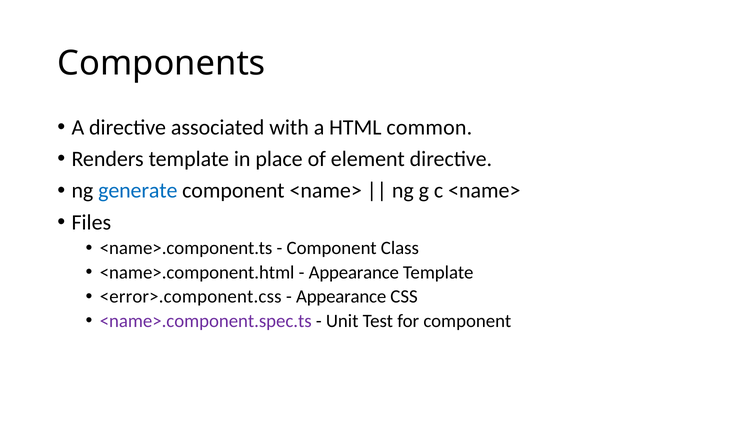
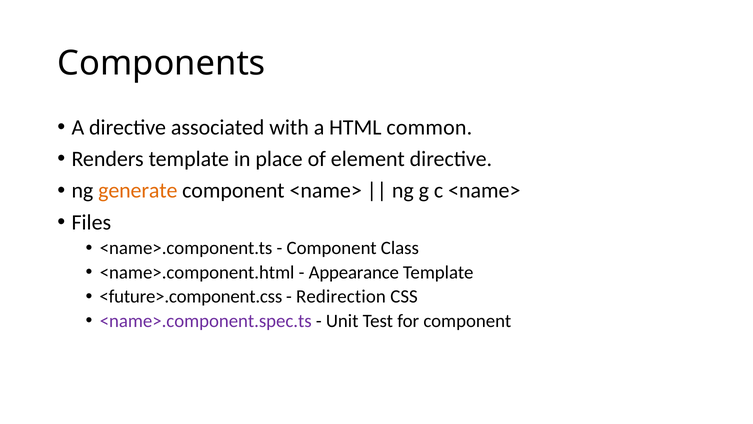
generate colour: blue -> orange
<error>.component.css: <error>.component.css -> <future>.component.css
Appearance at (341, 296): Appearance -> Redirection
